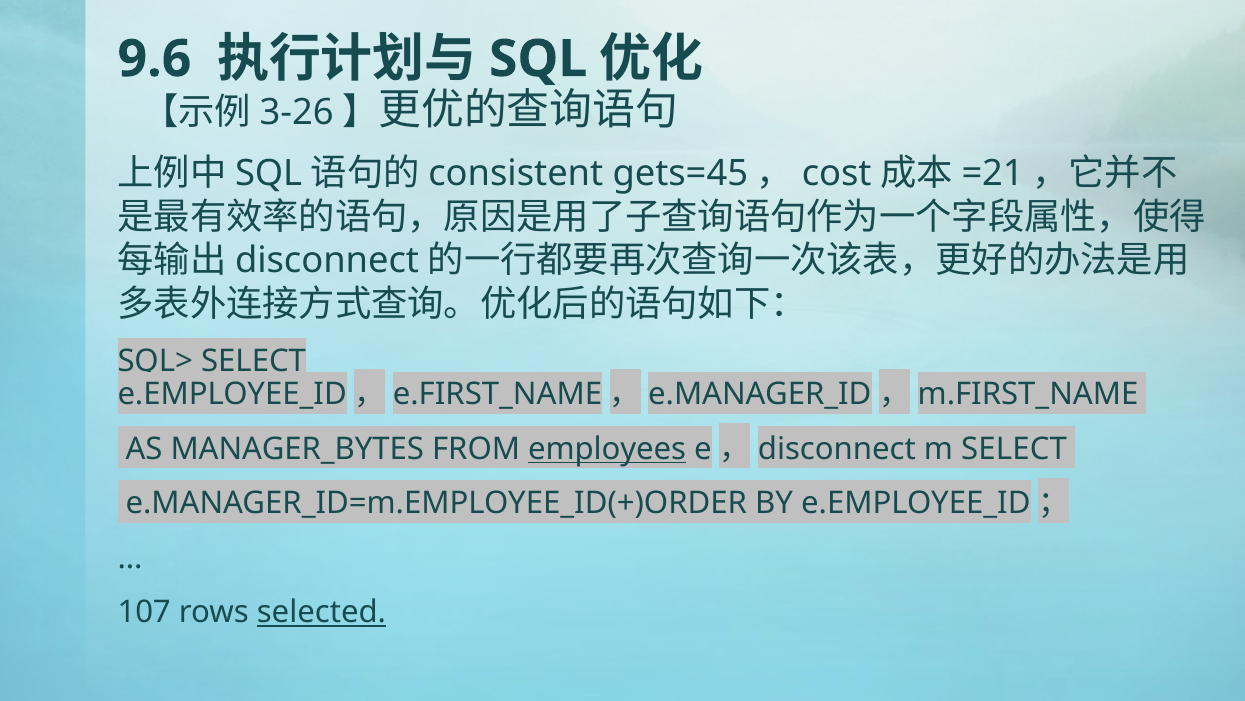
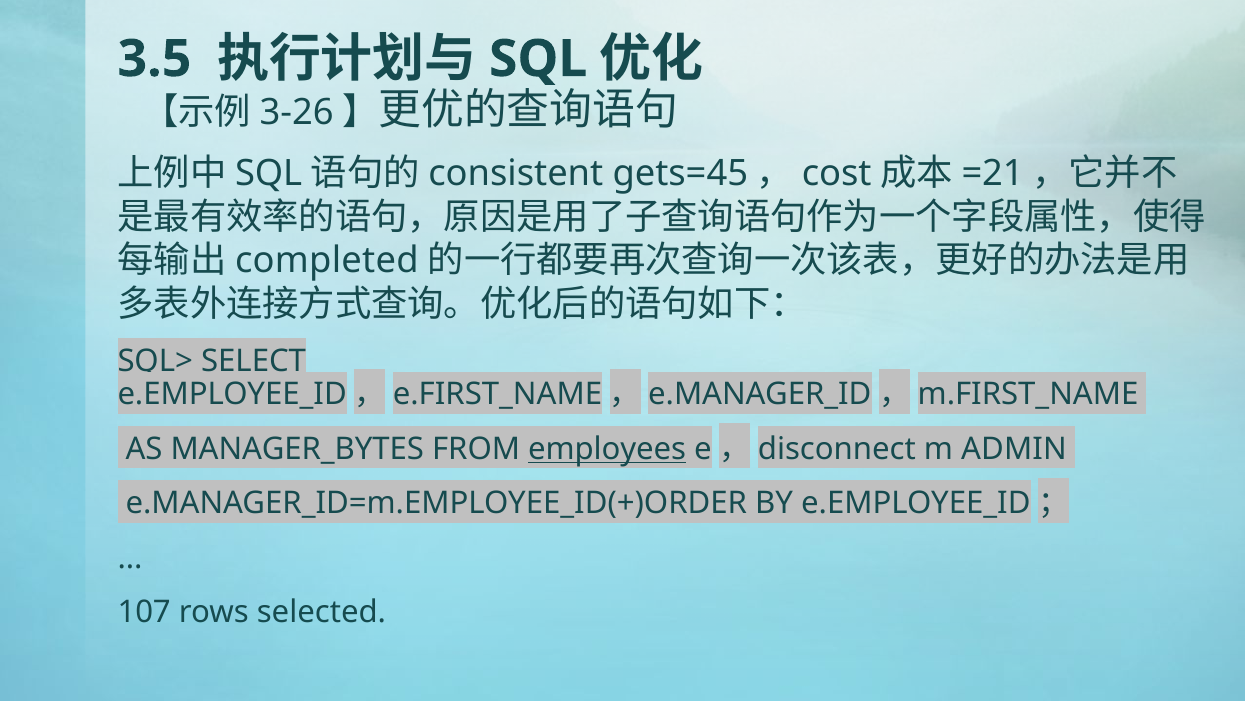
9.6: 9.6 -> 3.5
disconnect at (327, 261): disconnect -> completed
m SELECT: SELECT -> ADMIN
selected underline: present -> none
